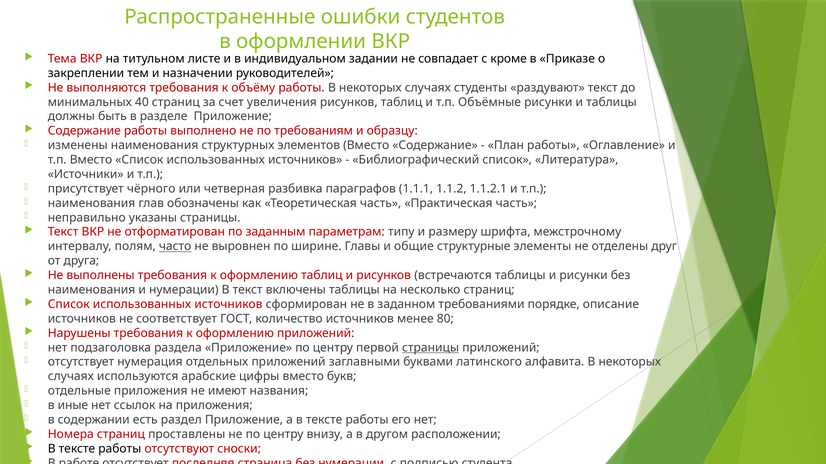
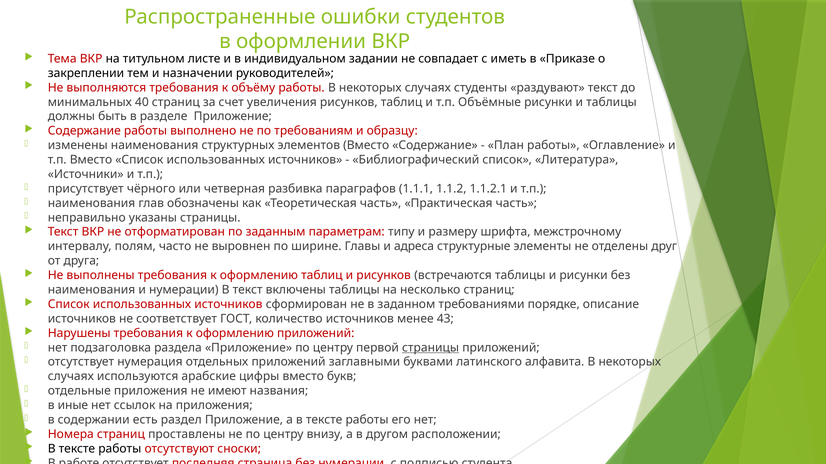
кроме: кроме -> иметь
часто underline: present -> none
общие: общие -> адреса
80: 80 -> 43
